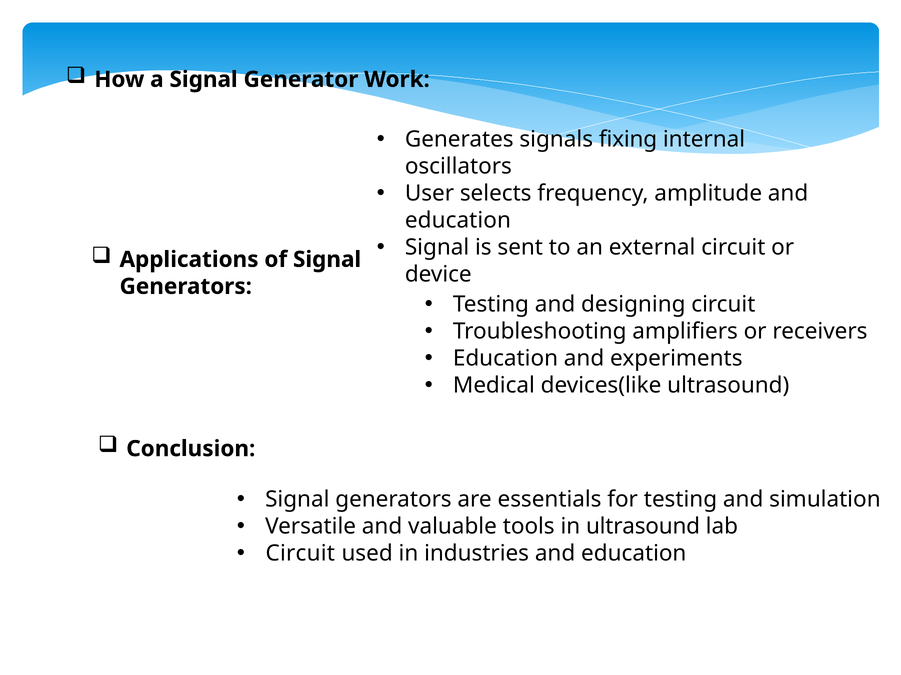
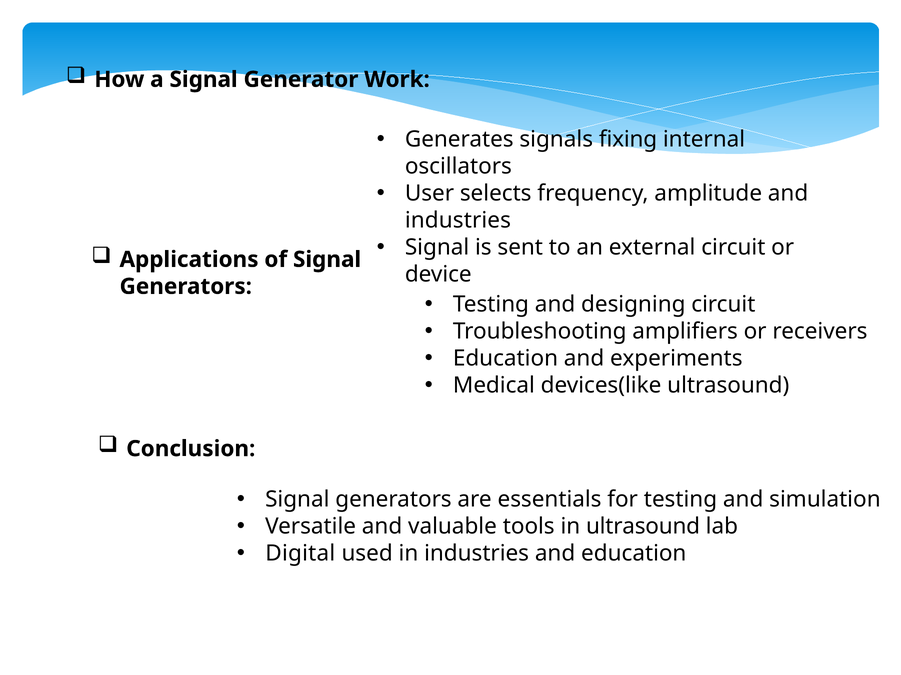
education at (458, 221): education -> industries
Circuit at (300, 554): Circuit -> Digital
